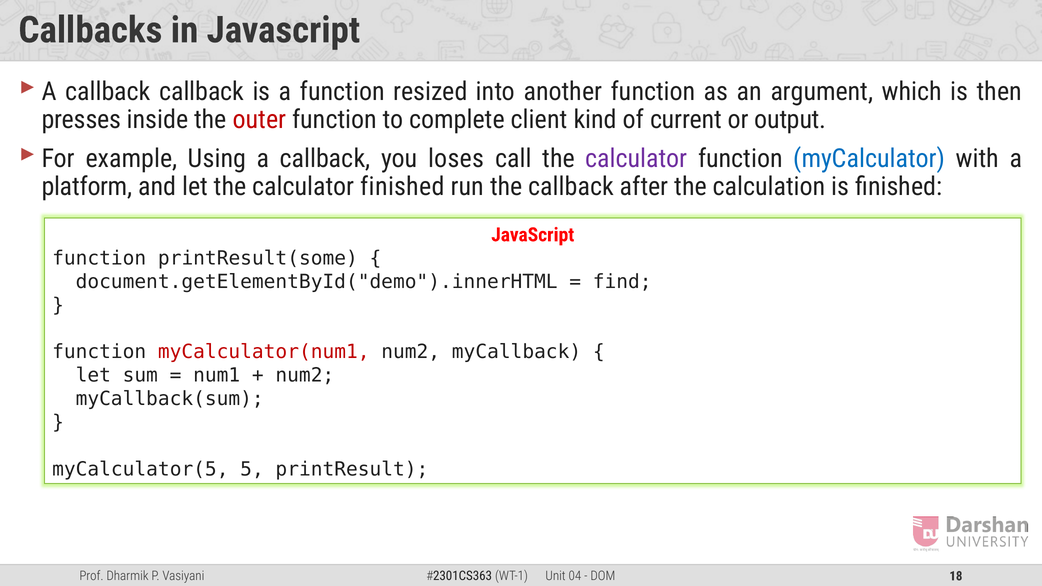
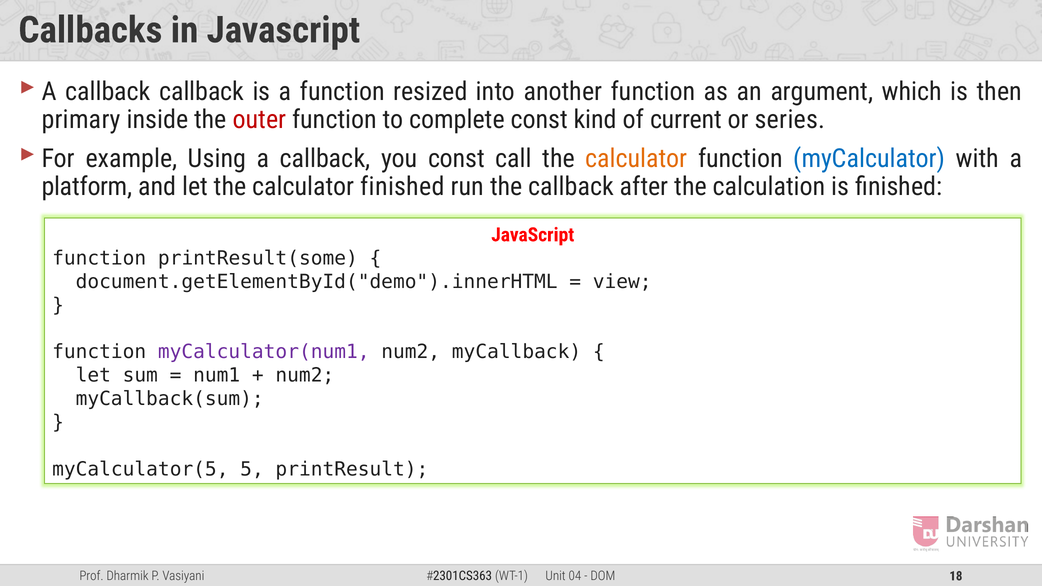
presses: presses -> primary
complete client: client -> const
output: output -> series
you loses: loses -> const
calculator at (636, 159) colour: purple -> orange
find: find -> view
myCalculator(num1 colour: red -> purple
